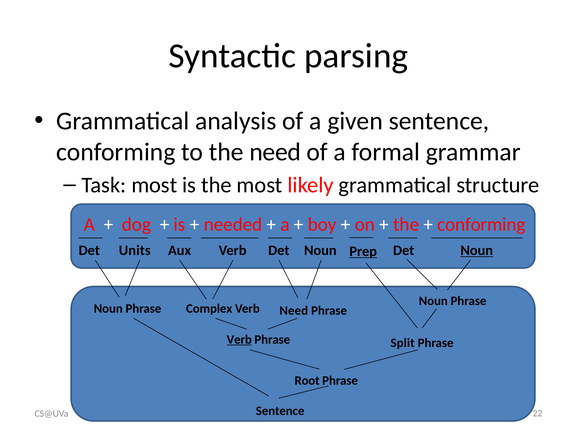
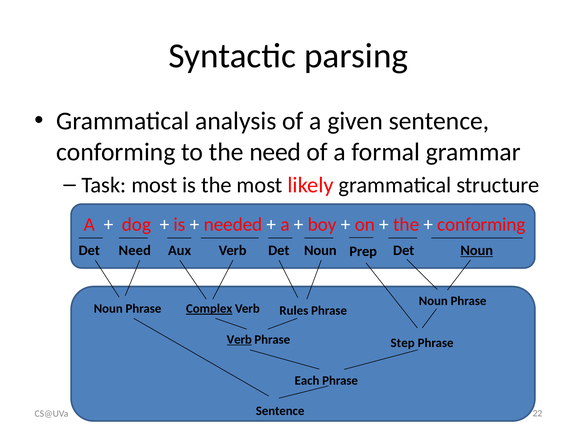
Det Units: Units -> Need
Prep underline: present -> none
Complex underline: none -> present
Verb Need: Need -> Rules
Split: Split -> Step
Root: Root -> Each
